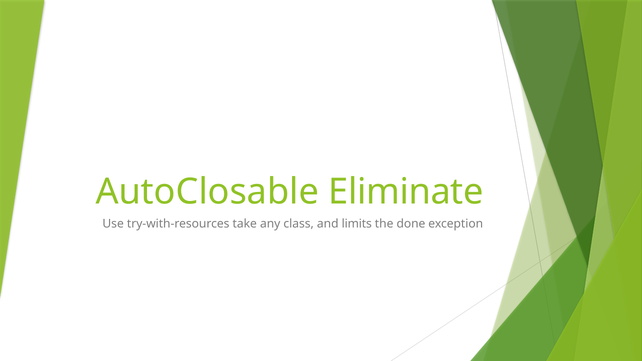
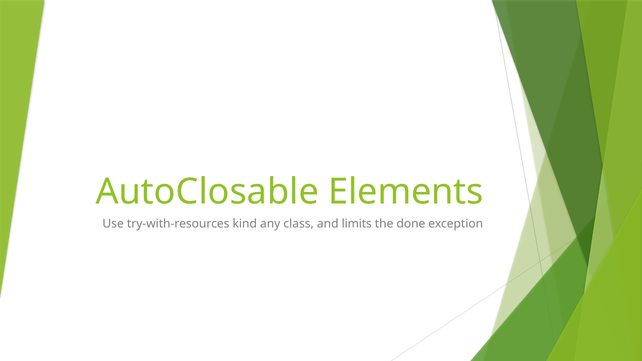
Eliminate: Eliminate -> Elements
take: take -> kind
